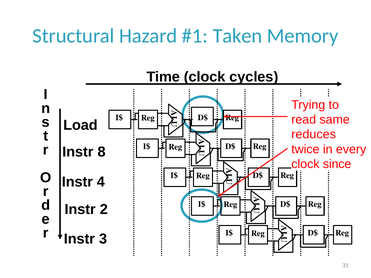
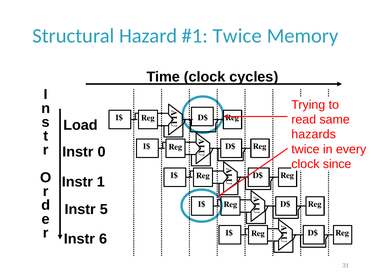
Taken at (237, 36): Taken -> Twice
reduces: reduces -> hazards
8: 8 -> 0
4: 4 -> 1
2: 2 -> 5
3: 3 -> 6
